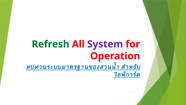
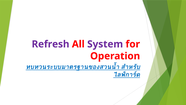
Refresh colour: green -> purple
